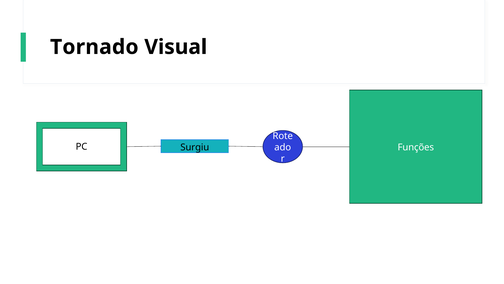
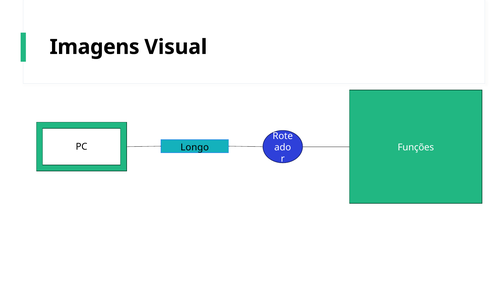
Tornado: Tornado -> Imagens
Surgiu: Surgiu -> Longo
